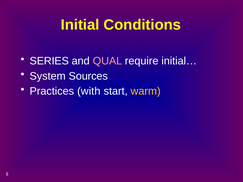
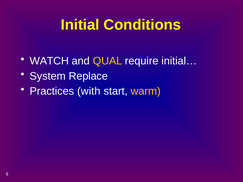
SERIES: SERIES -> WATCH
QUAL colour: pink -> yellow
Sources: Sources -> Replace
